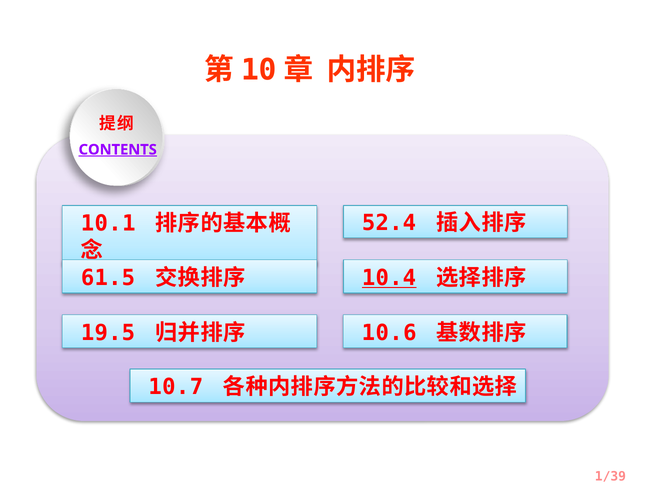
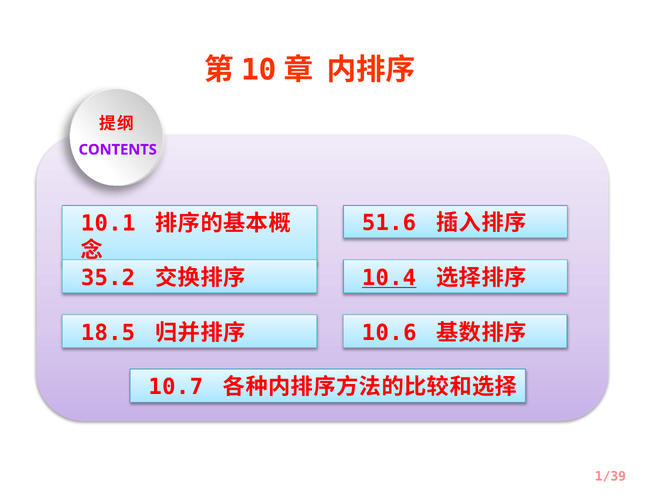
CONTENTS underline: present -> none
52.4: 52.4 -> 51.6
61.5: 61.5 -> 35.2
19.5: 19.5 -> 18.5
